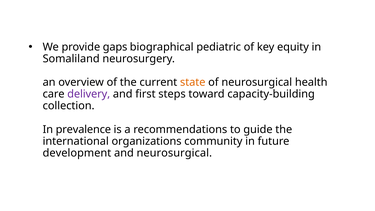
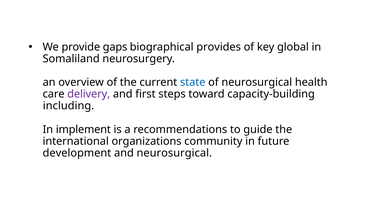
pediatric: pediatric -> provides
equity: equity -> global
state colour: orange -> blue
collection: collection -> including
prevalence: prevalence -> implement
